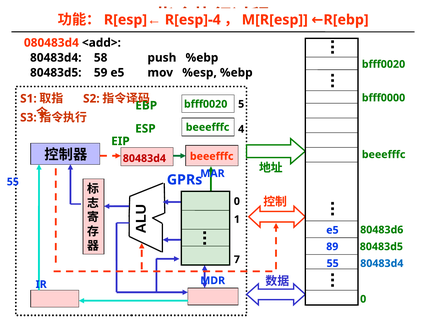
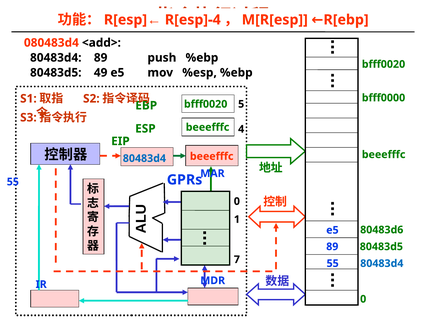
80483d4 58: 58 -> 89
59: 59 -> 49
80483d4 at (144, 158) colour: red -> blue
